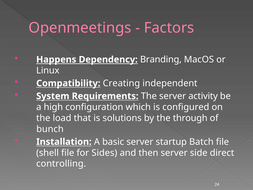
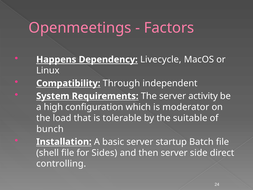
Branding: Branding -> Livecycle
Creating: Creating -> Through
configured: configured -> moderator
solutions: solutions -> tolerable
through: through -> suitable
